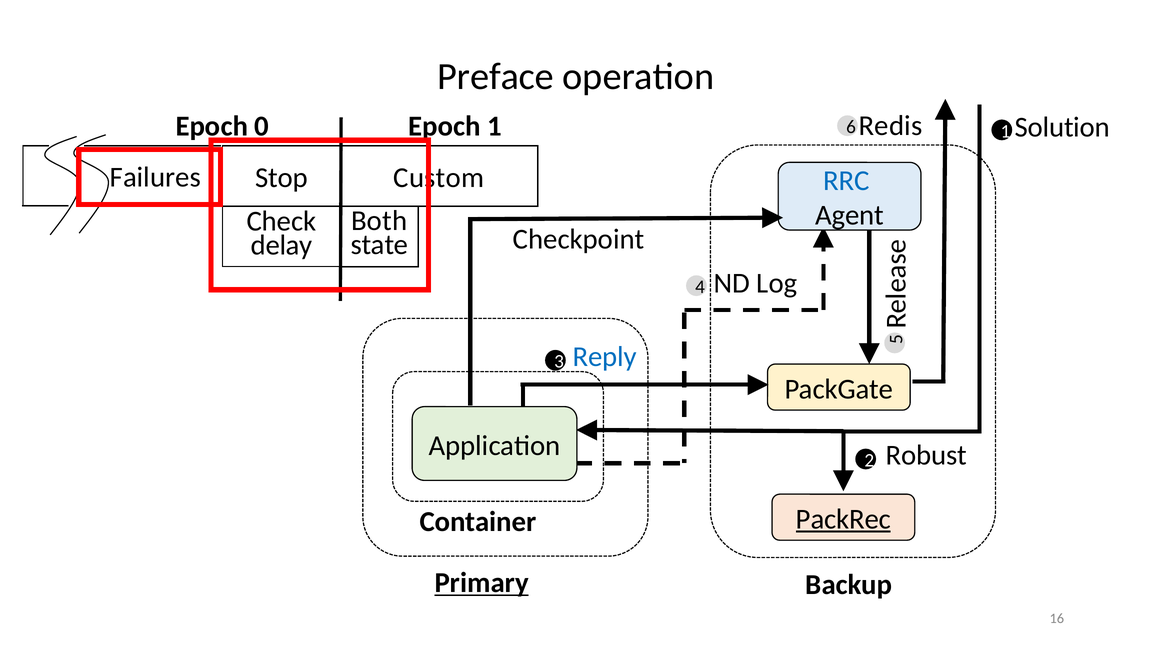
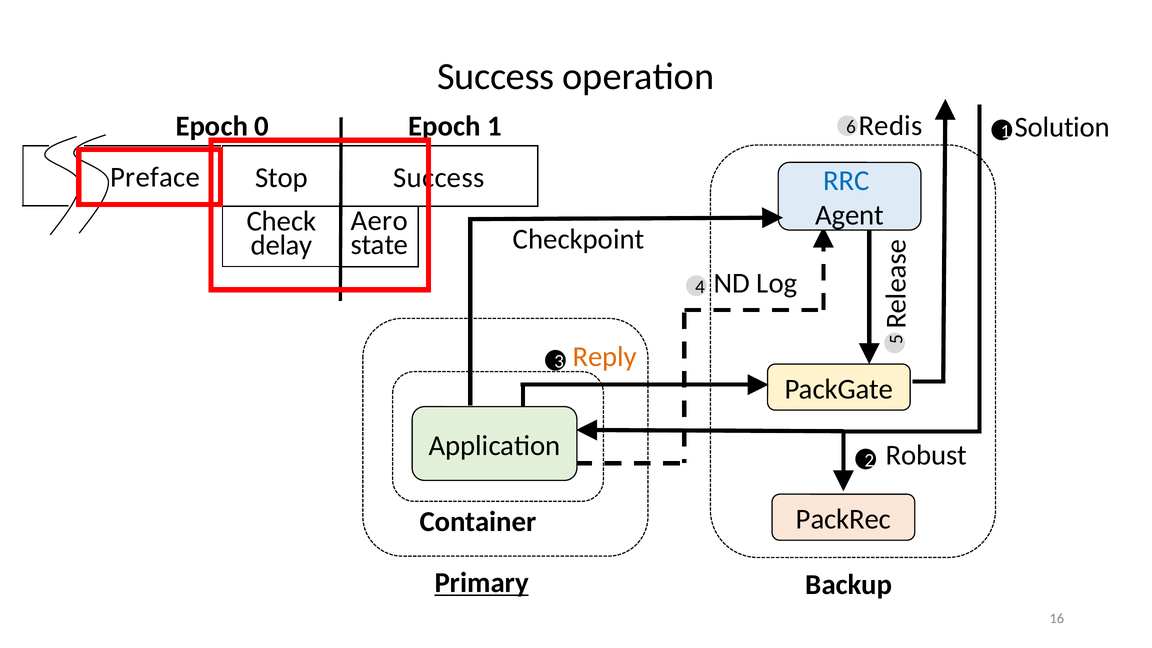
Preface at (496, 76): Preface -> Success
Failures: Failures -> Preface
Custom at (439, 178): Custom -> Success
Both: Both -> Aero
Reply colour: blue -> orange
PackRec underline: present -> none
